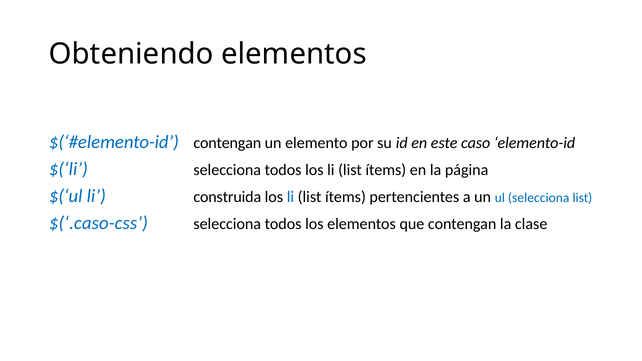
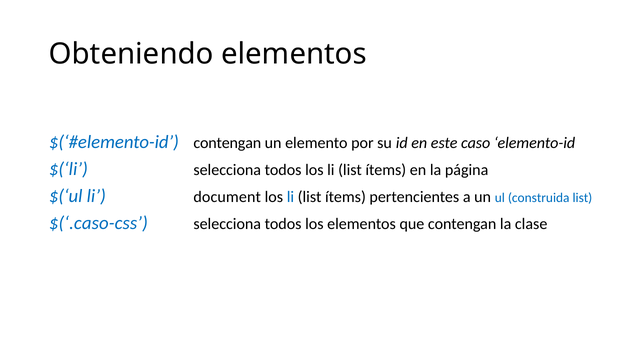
construida: construida -> document
ul selecciona: selecciona -> construida
